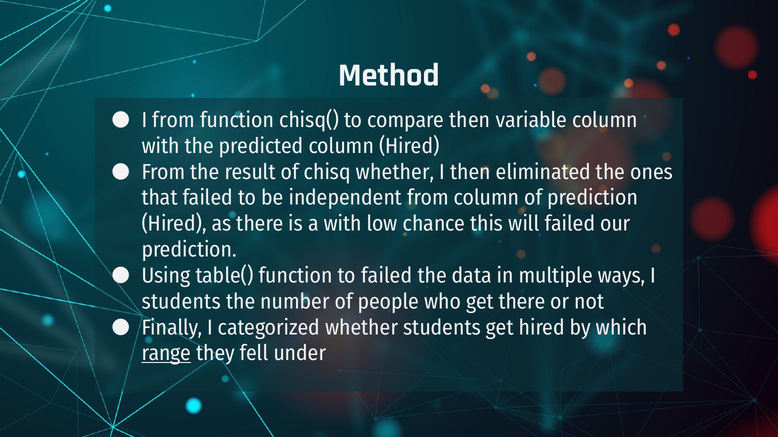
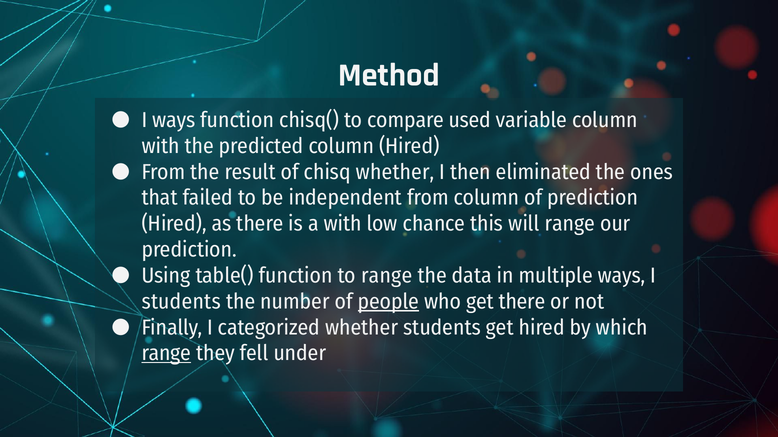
I from: from -> ways
compare then: then -> used
will failed: failed -> range
to failed: failed -> range
people underline: none -> present
